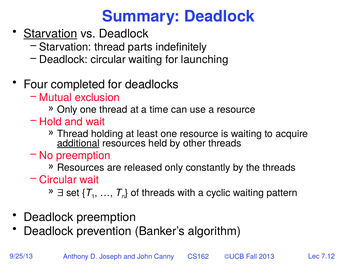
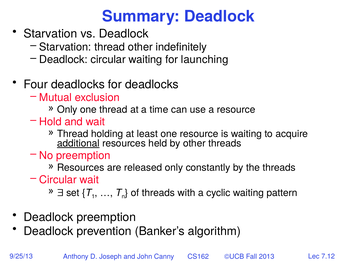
Starvation at (50, 34) underline: present -> none
thread parts: parts -> other
Four completed: completed -> deadlocks
